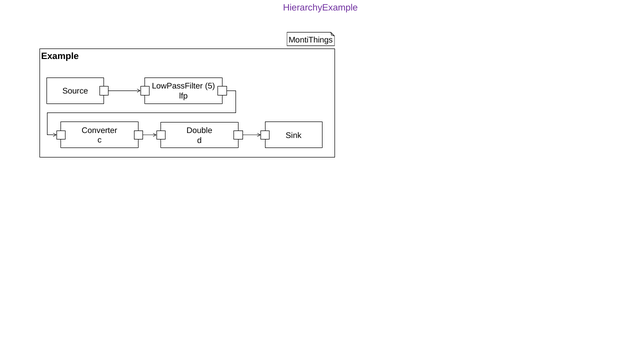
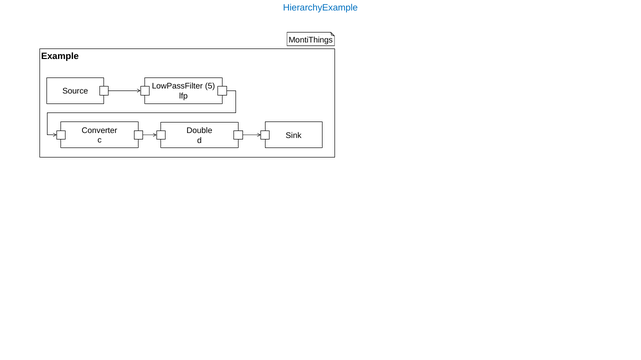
HierarchyExample colour: purple -> blue
